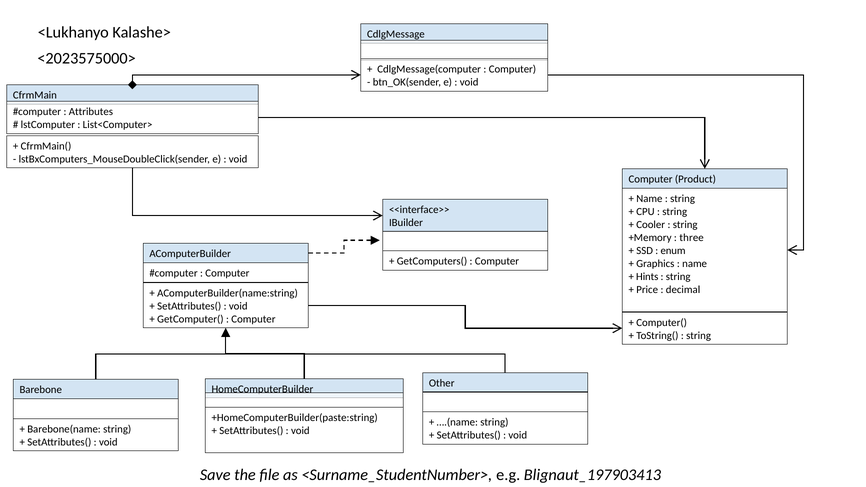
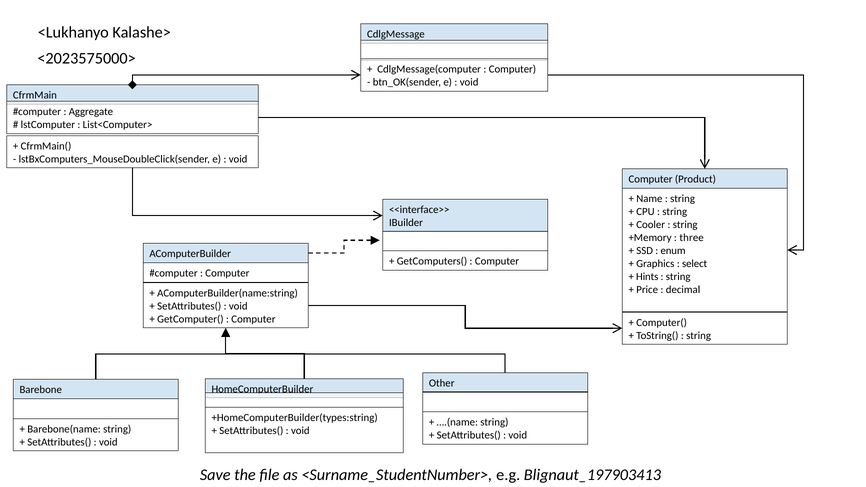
Attributes: Attributes -> Aggregate
name at (695, 264): name -> select
+HomeComputerBuilder(paste:string: +HomeComputerBuilder(paste:string -> +HomeComputerBuilder(types:string
